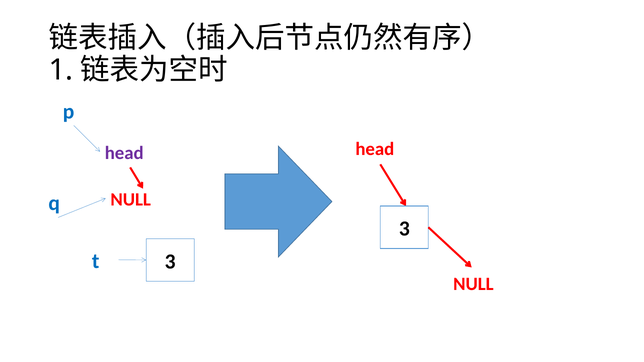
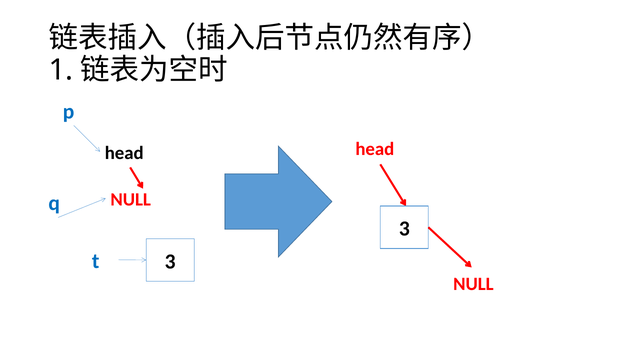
head at (124, 153) colour: purple -> black
